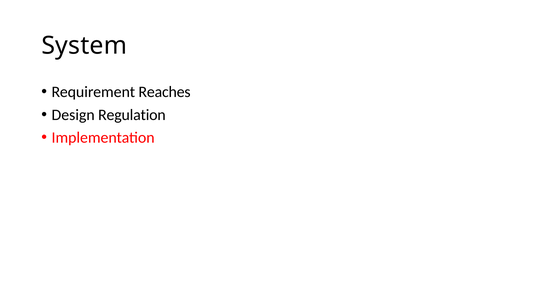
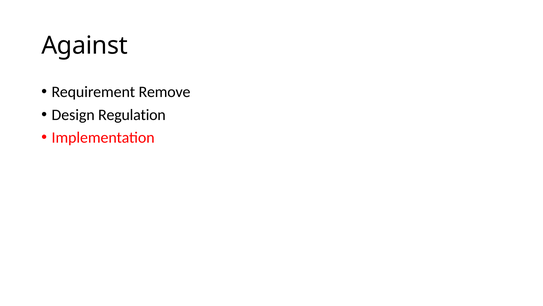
System: System -> Against
Reaches: Reaches -> Remove
